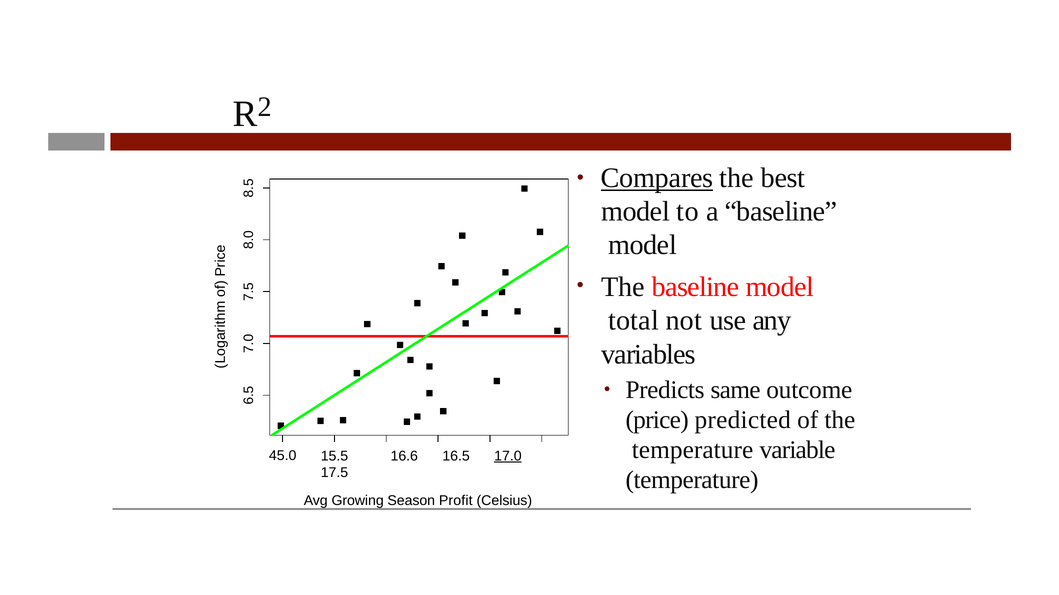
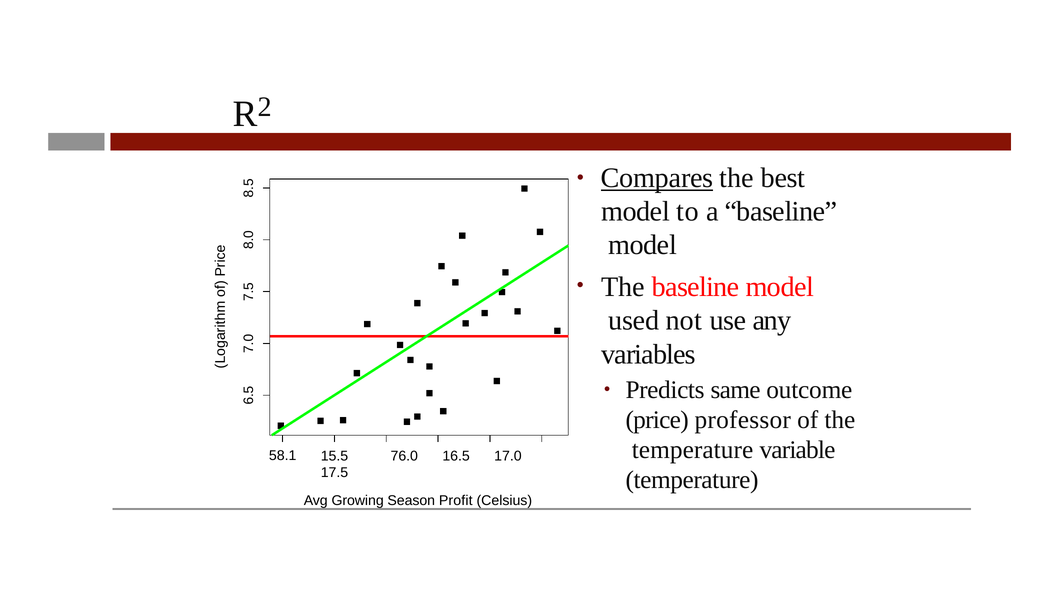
total: total -> used
predicted: predicted -> professor
45.0: 45.0 -> 58.1
16.6: 16.6 -> 76.0
17.0 underline: present -> none
